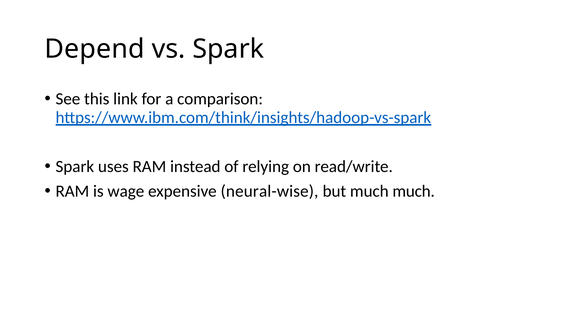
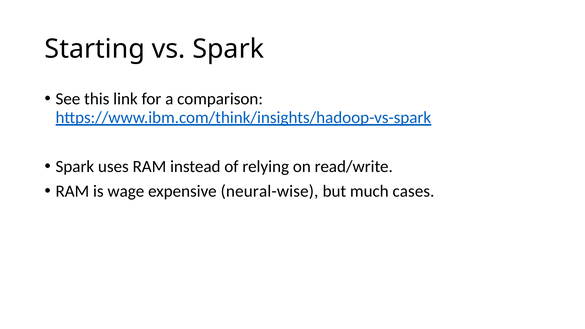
Depend: Depend -> Starting
much much: much -> cases
